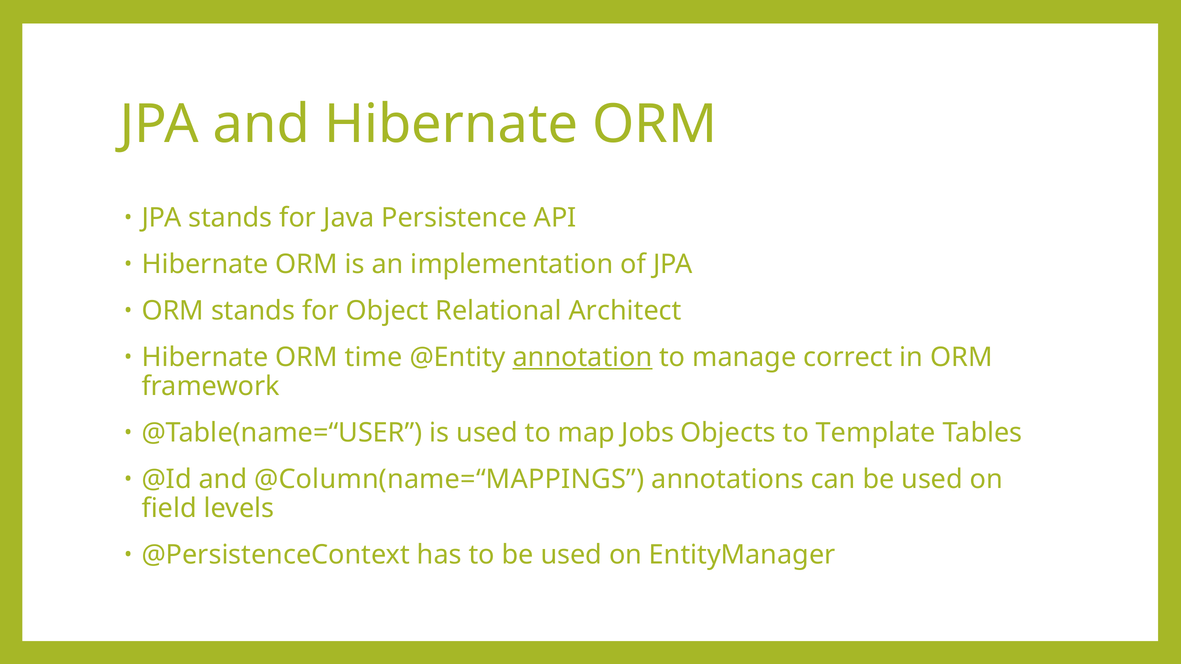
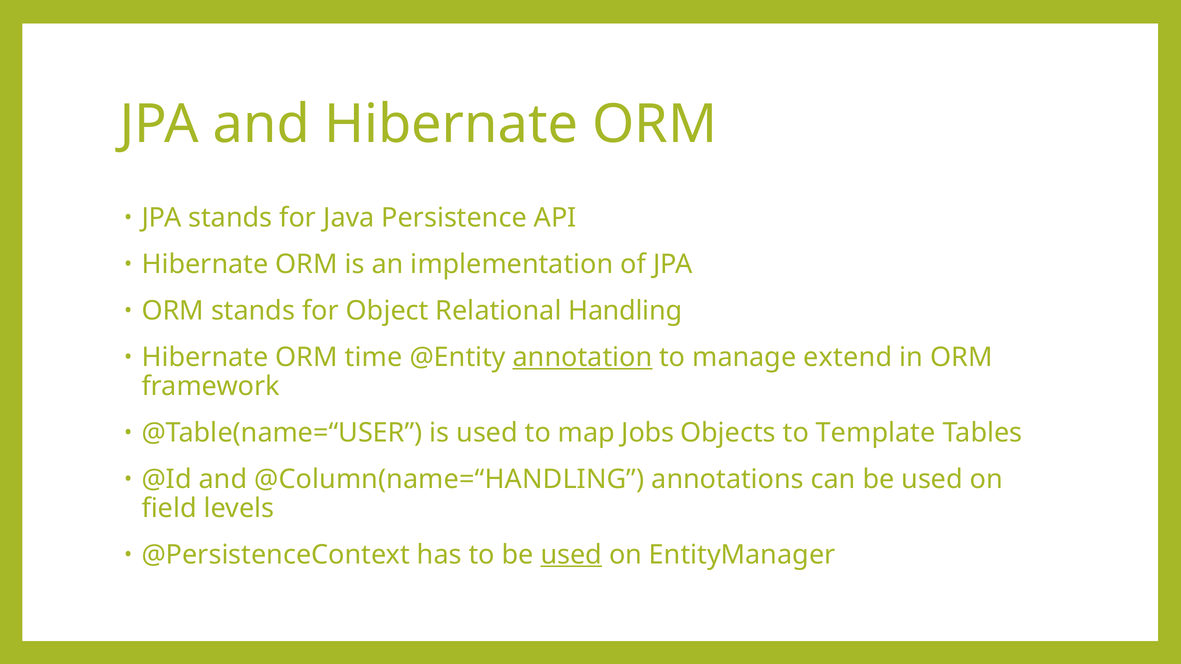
Architect: Architect -> Handling
correct: correct -> extend
@Column(name=“MAPPINGS: @Column(name=“MAPPINGS -> @Column(name=“HANDLING
used at (571, 555) underline: none -> present
